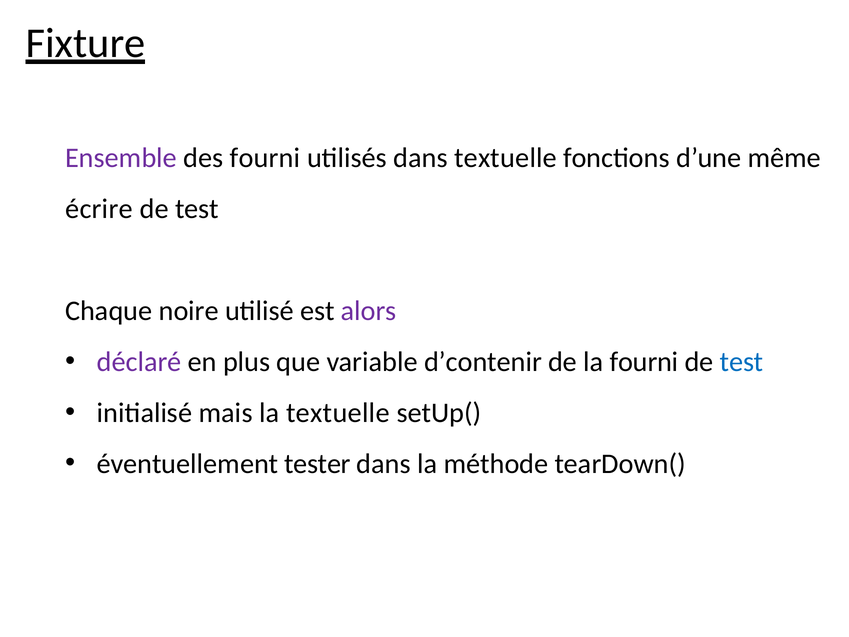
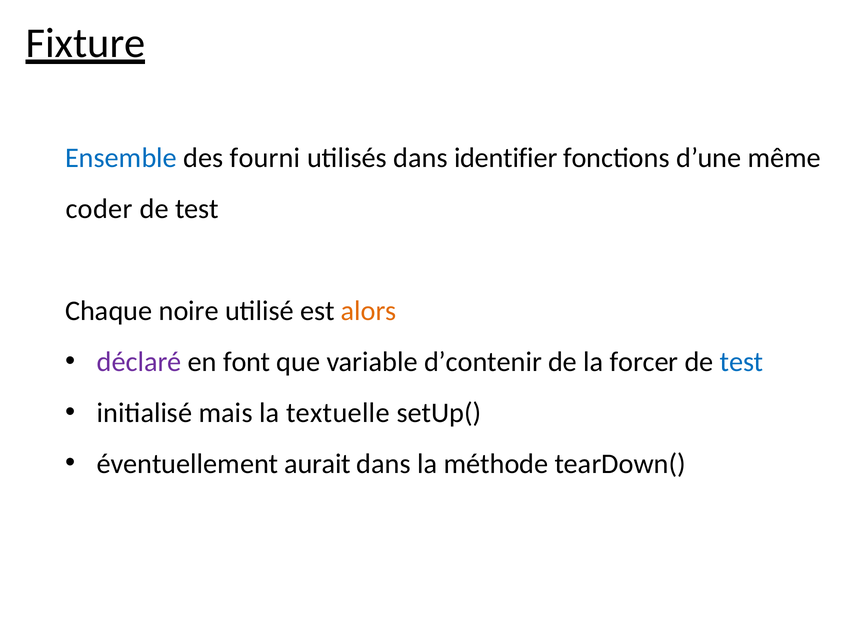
Ensemble colour: purple -> blue
dans textuelle: textuelle -> identifier
écrire: écrire -> coder
alors colour: purple -> orange
plus: plus -> font
la fourni: fourni -> forcer
tester: tester -> aurait
